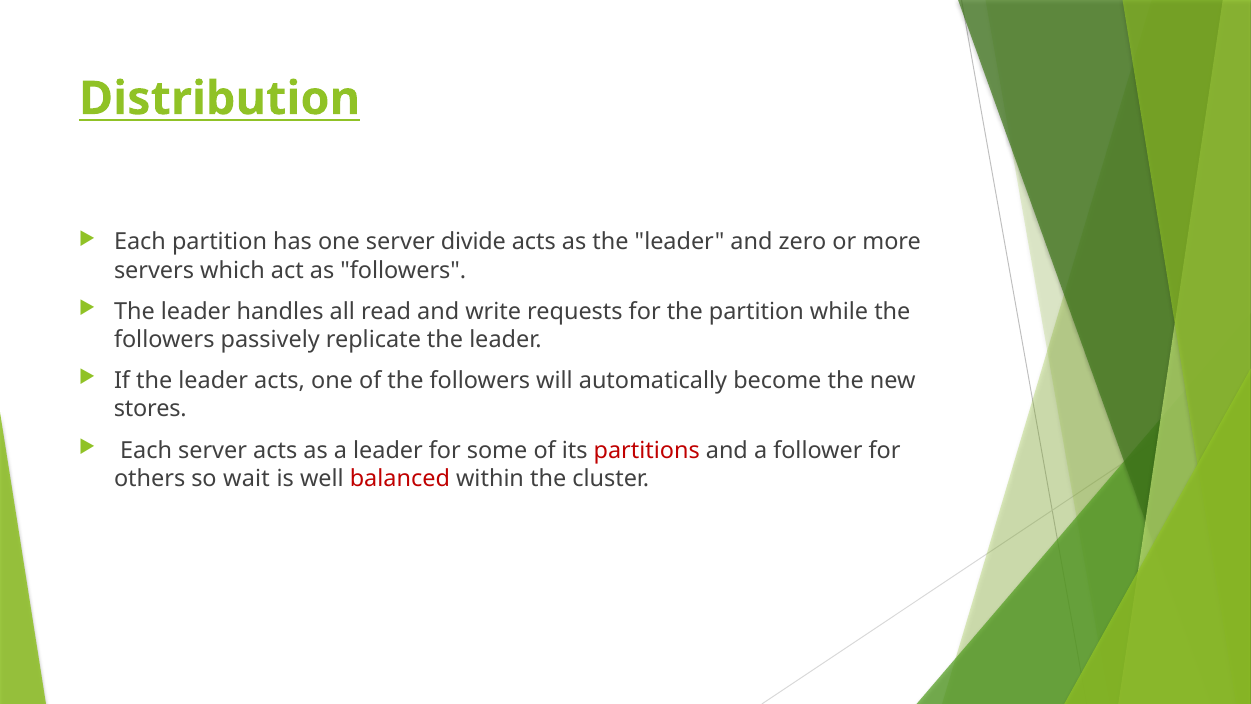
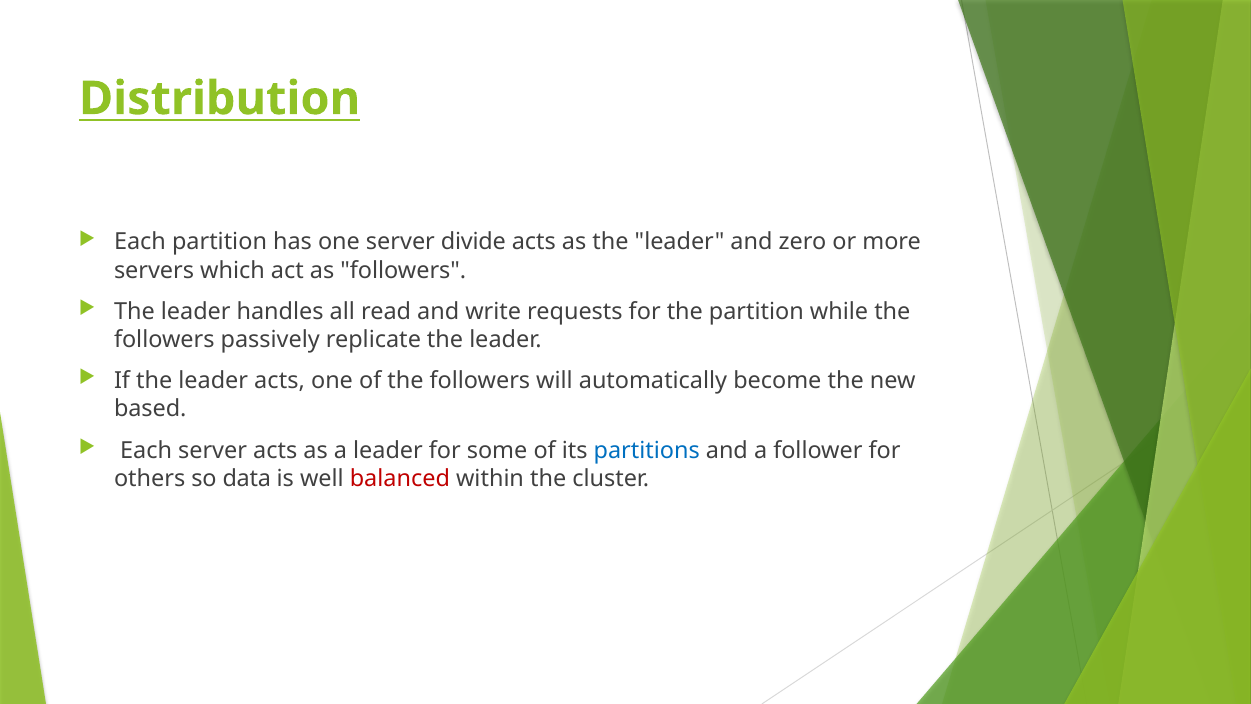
stores: stores -> based
partitions colour: red -> blue
wait: wait -> data
